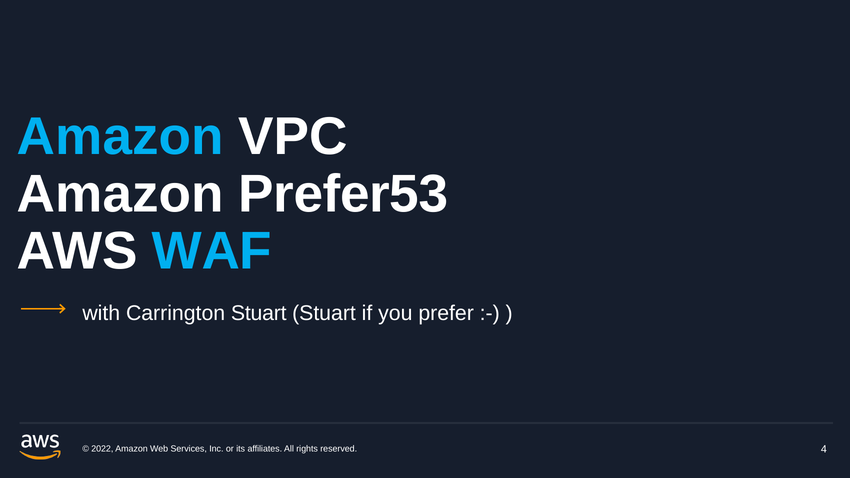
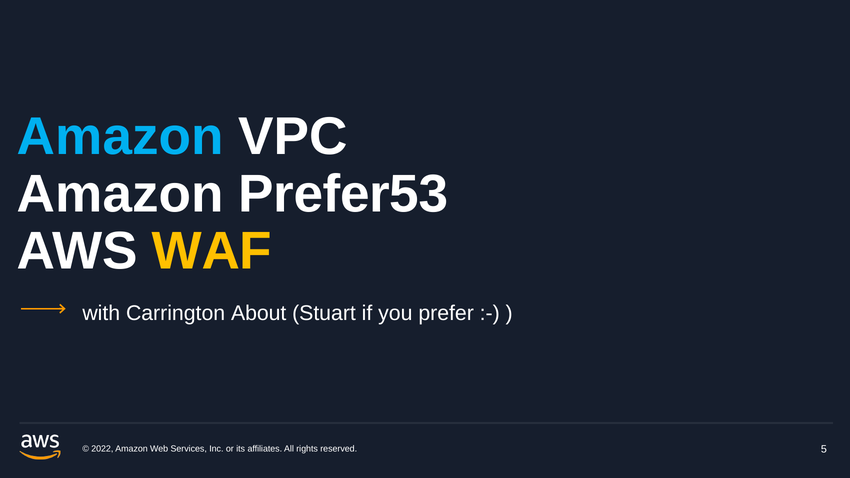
WAF colour: light blue -> yellow
Carrington Stuart: Stuart -> About
4: 4 -> 5
